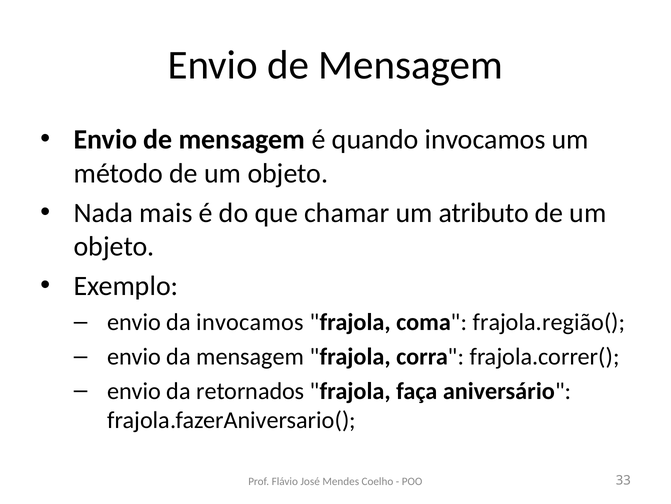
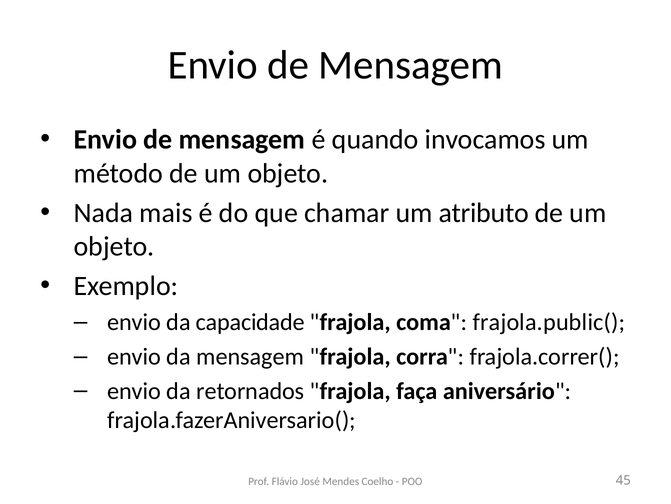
da invocamos: invocamos -> capacidade
frajola.região(: frajola.região( -> frajola.public(
33: 33 -> 45
